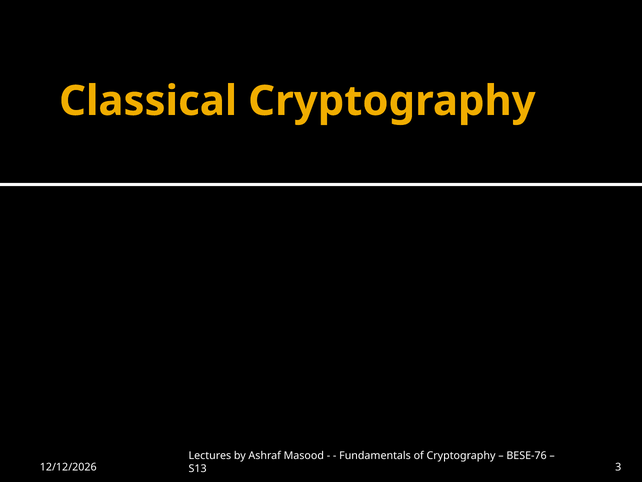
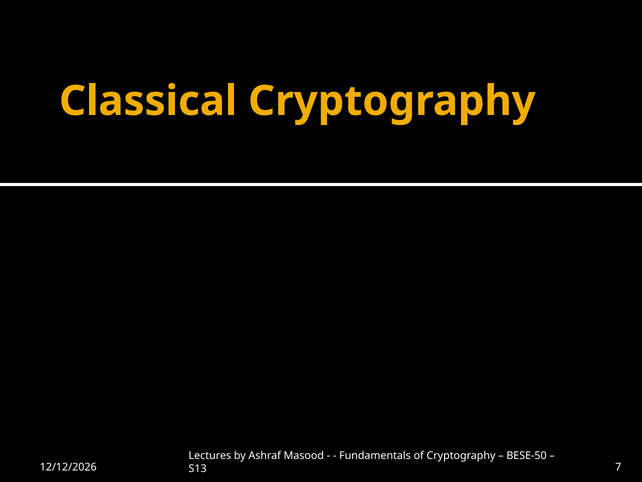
BESE-76: BESE-76 -> BESE-50
3: 3 -> 7
